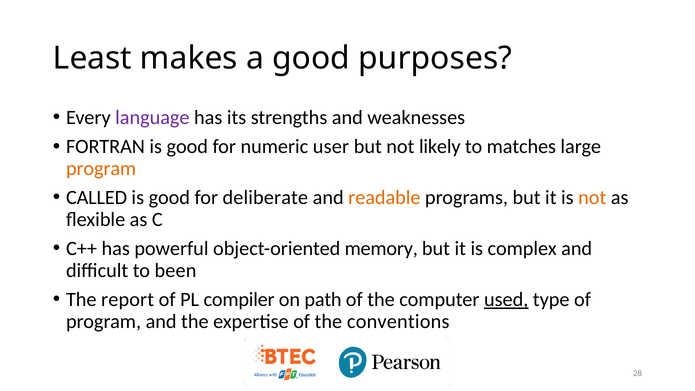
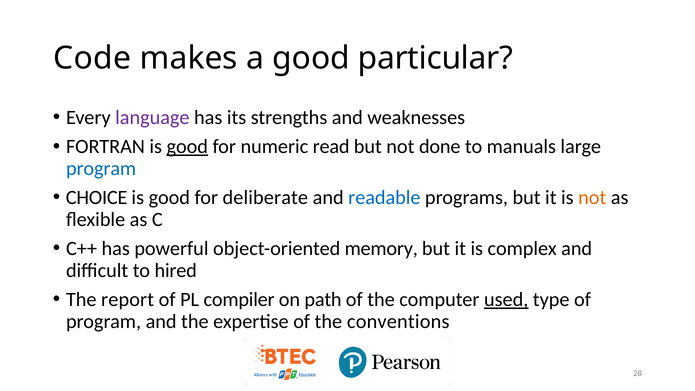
Least: Least -> Code
purposes: purposes -> particular
good at (187, 147) underline: none -> present
user: user -> read
likely: likely -> done
matches: matches -> manuals
program at (101, 168) colour: orange -> blue
CALLED: CALLED -> CHOICE
readable colour: orange -> blue
been: been -> hired
